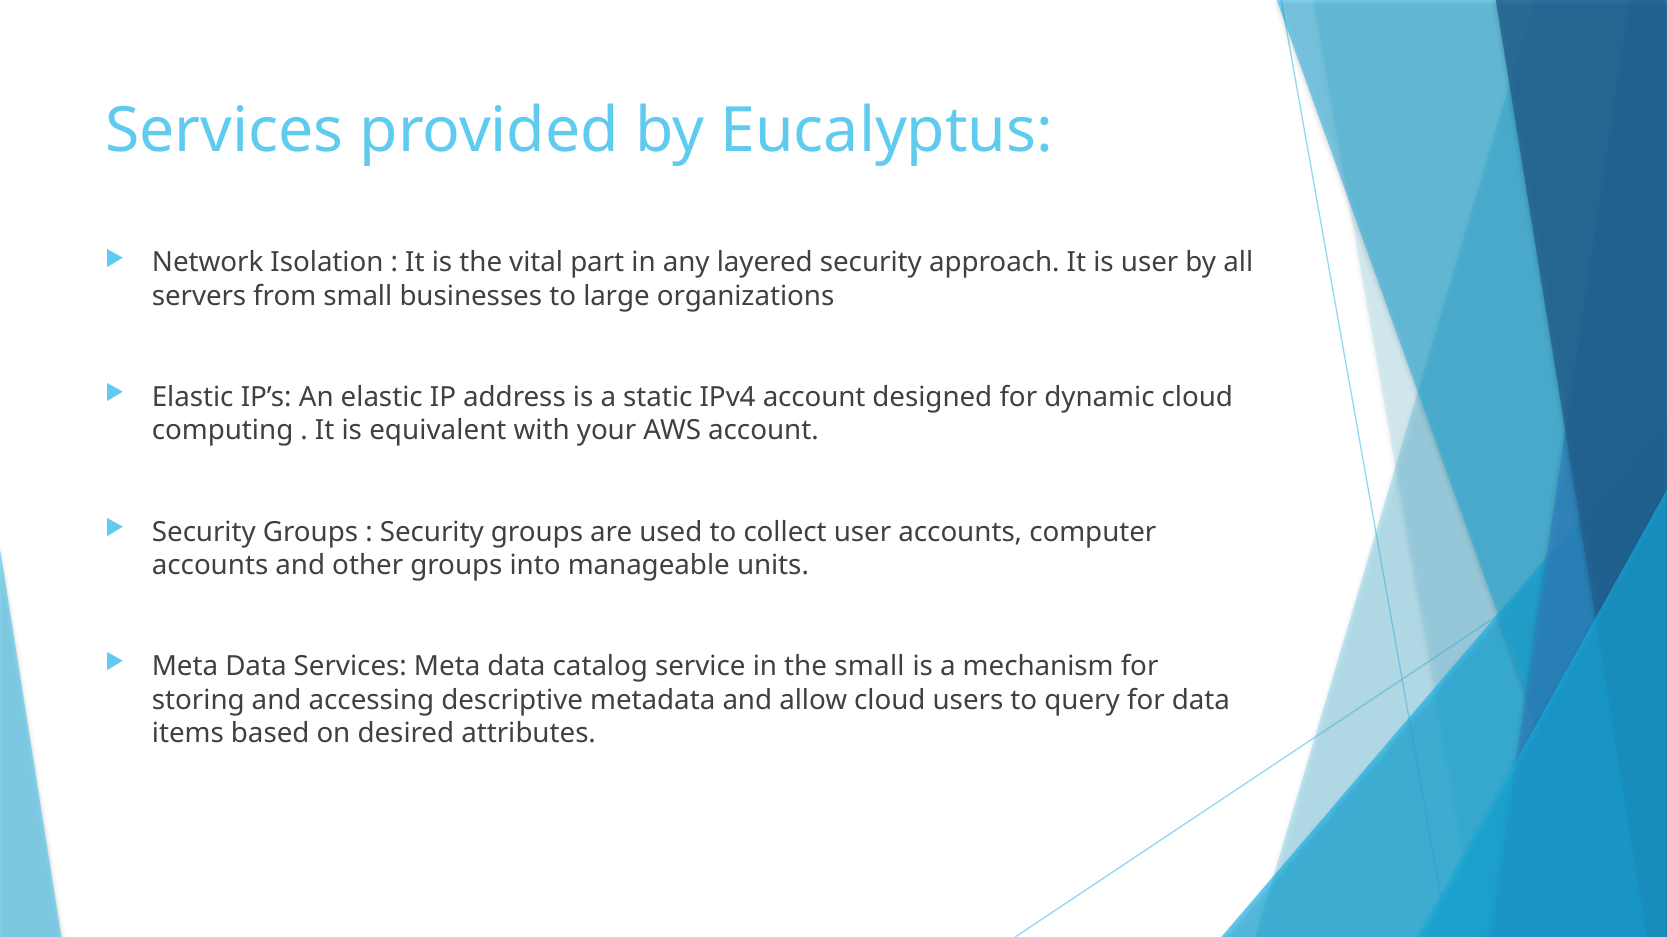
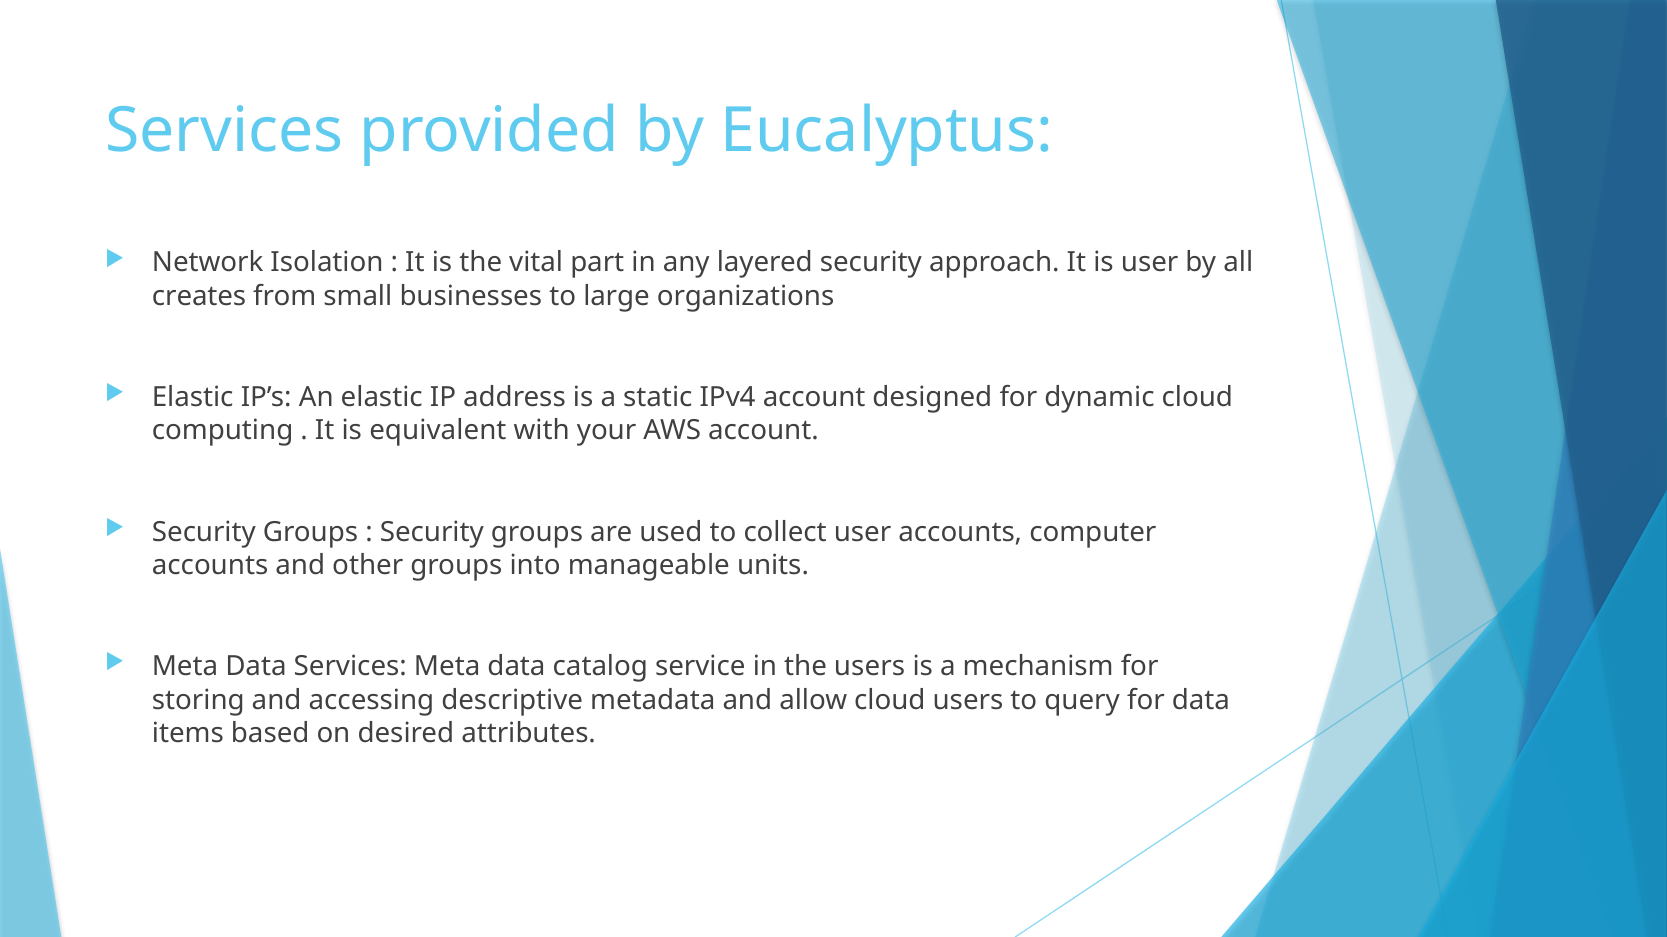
servers: servers -> creates
the small: small -> users
